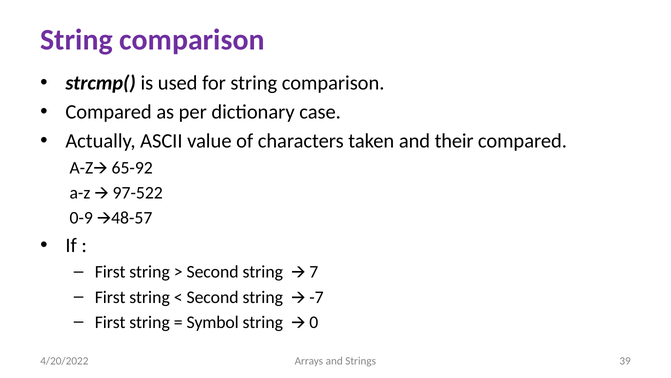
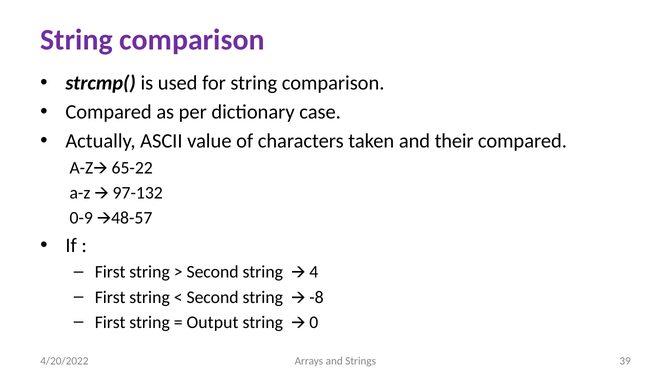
65-92: 65-92 -> 65-22
97-522: 97-522 -> 97-132
7: 7 -> 4
-7: -7 -> -8
Symbol: Symbol -> Output
